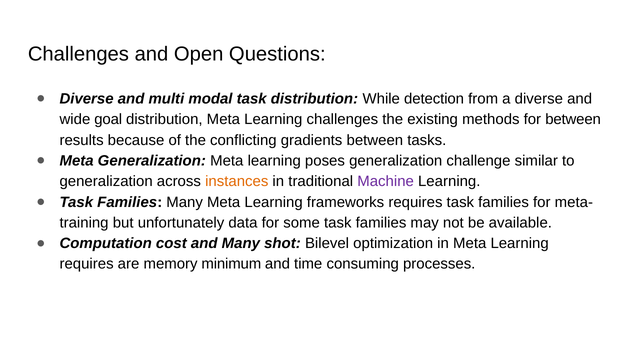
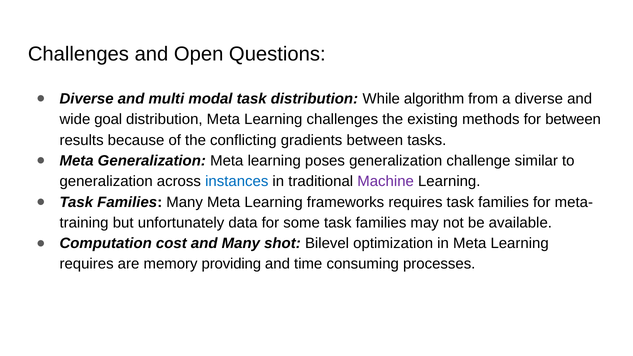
detection: detection -> algorithm
instances colour: orange -> blue
minimum: minimum -> providing
